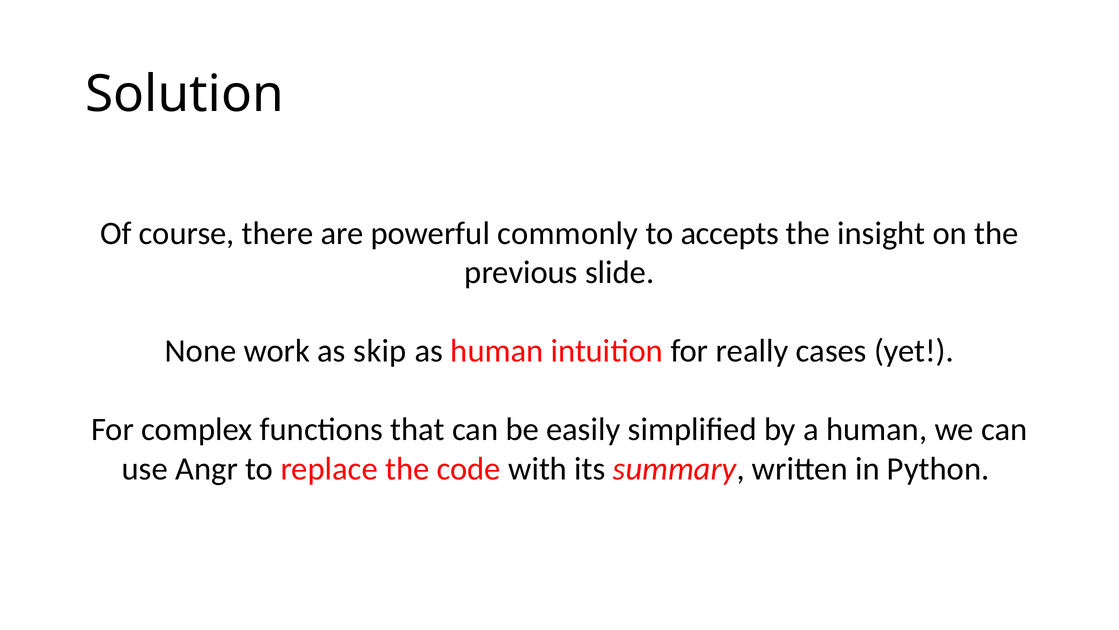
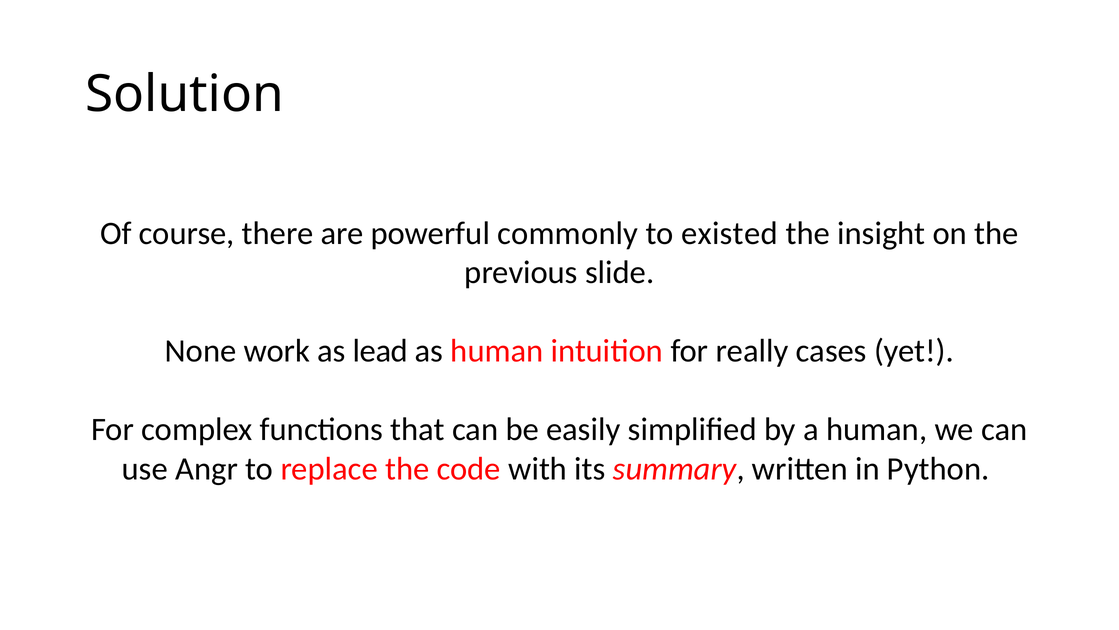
accepts: accepts -> existed
skip: skip -> lead
